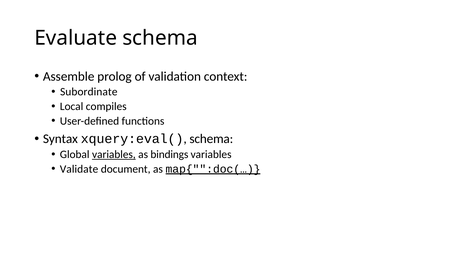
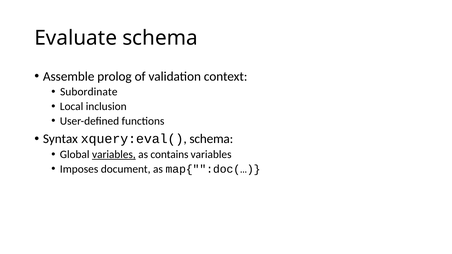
compiles: compiles -> inclusion
bindings: bindings -> contains
Validate: Validate -> Imposes
map{"":doc(… underline: present -> none
